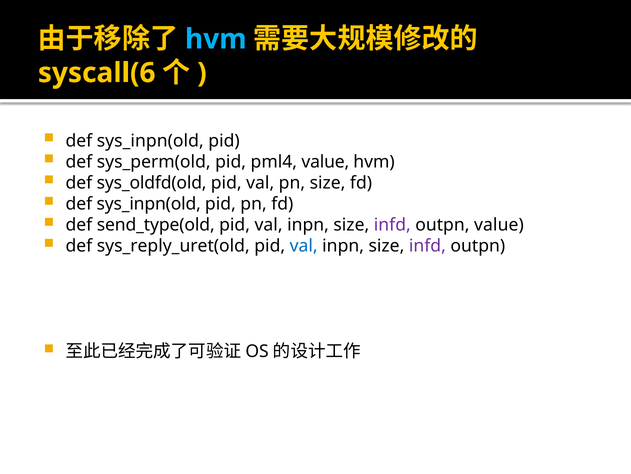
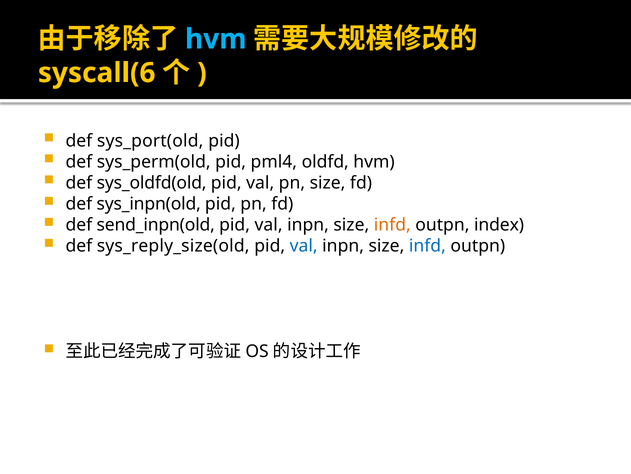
sys_inpn(old at (150, 141): sys_inpn(old -> sys_port(old
pml4 value: value -> oldfd
send_type(old: send_type(old -> send_inpn(old
infd at (392, 225) colour: purple -> orange
outpn value: value -> index
sys_reply_uret(old: sys_reply_uret(old -> sys_reply_size(old
infd at (427, 246) colour: purple -> blue
